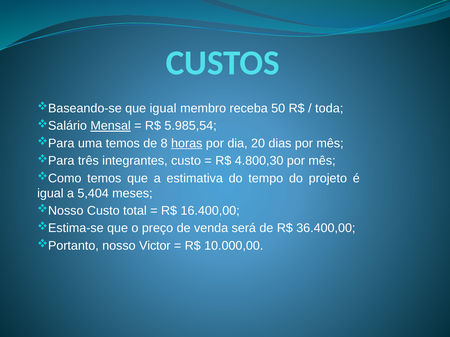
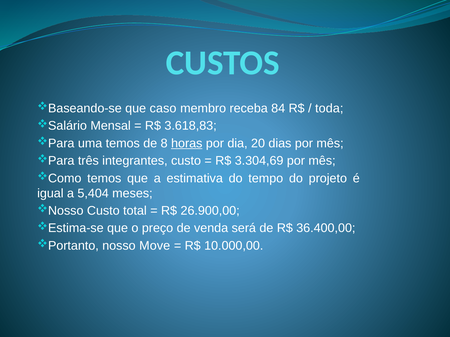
que igual: igual -> caso
50: 50 -> 84
Mensal underline: present -> none
5.985,54: 5.985,54 -> 3.618,83
4.800,30: 4.800,30 -> 3.304,69
16.400,00: 16.400,00 -> 26.900,00
Victor: Victor -> Move
